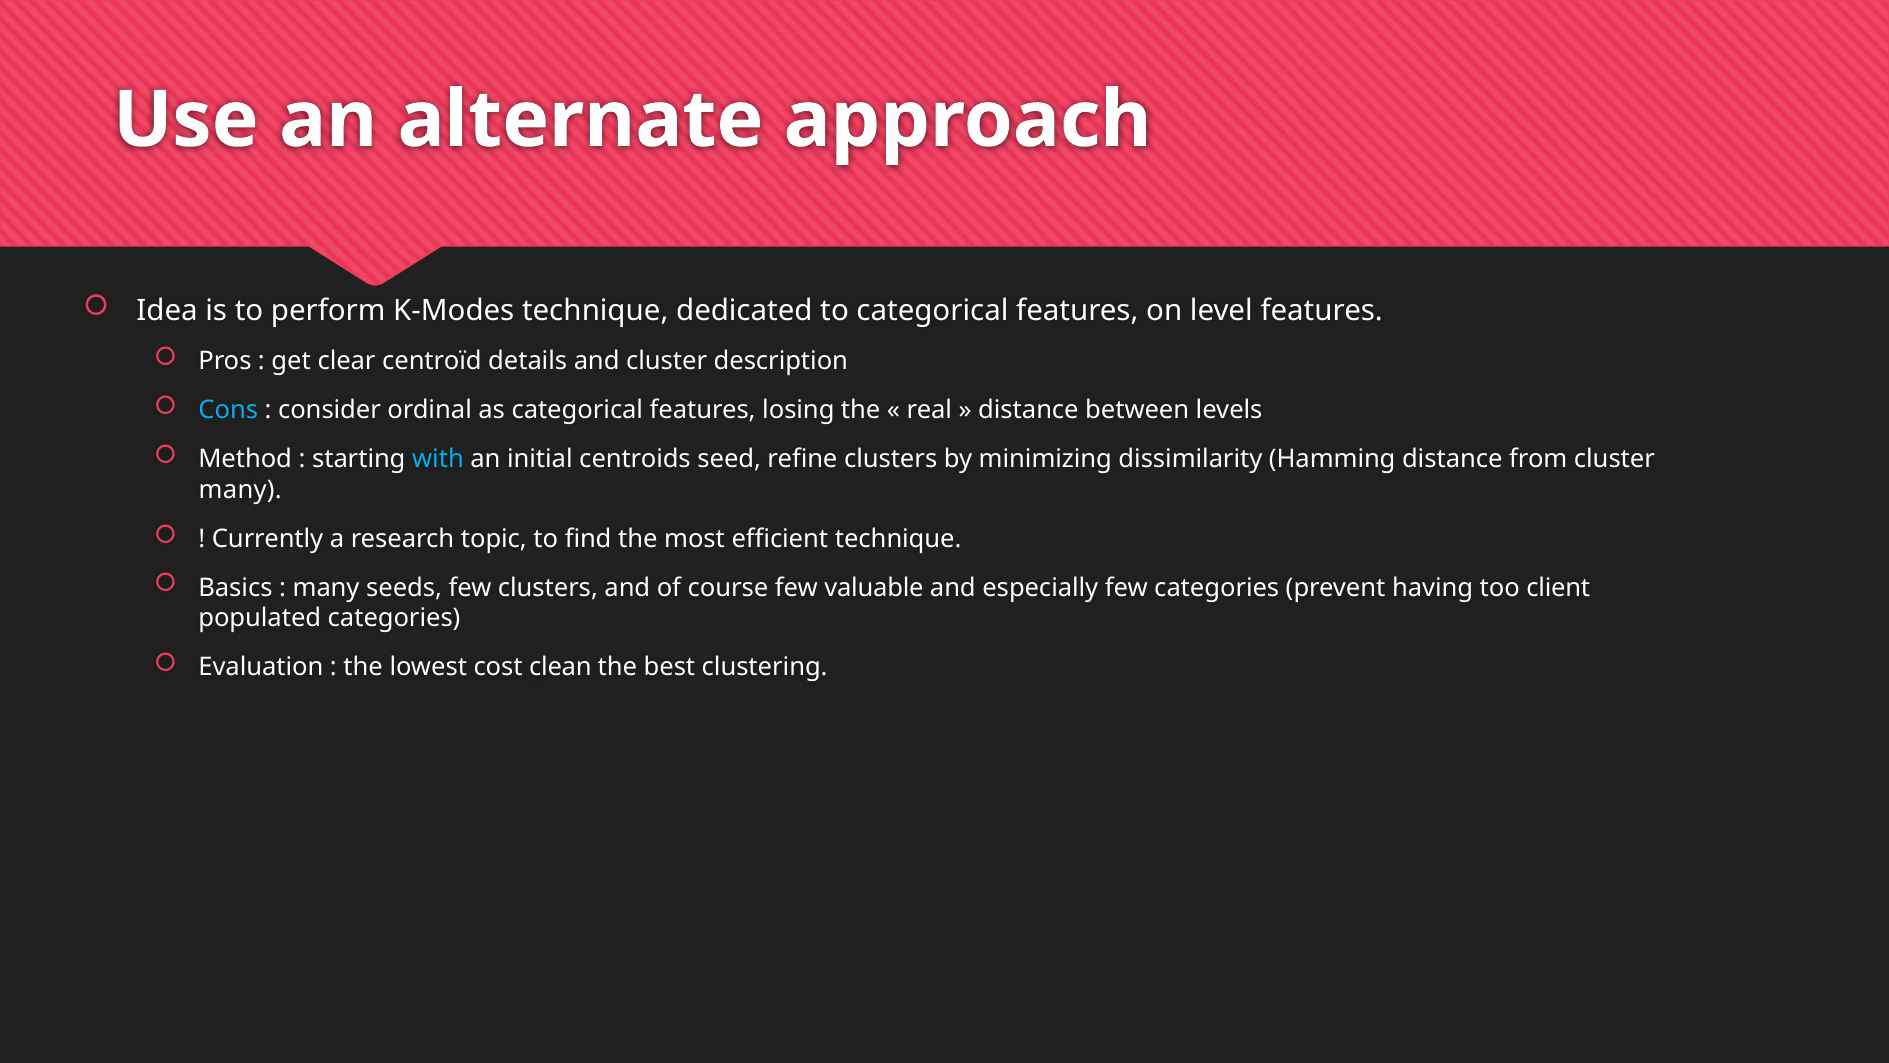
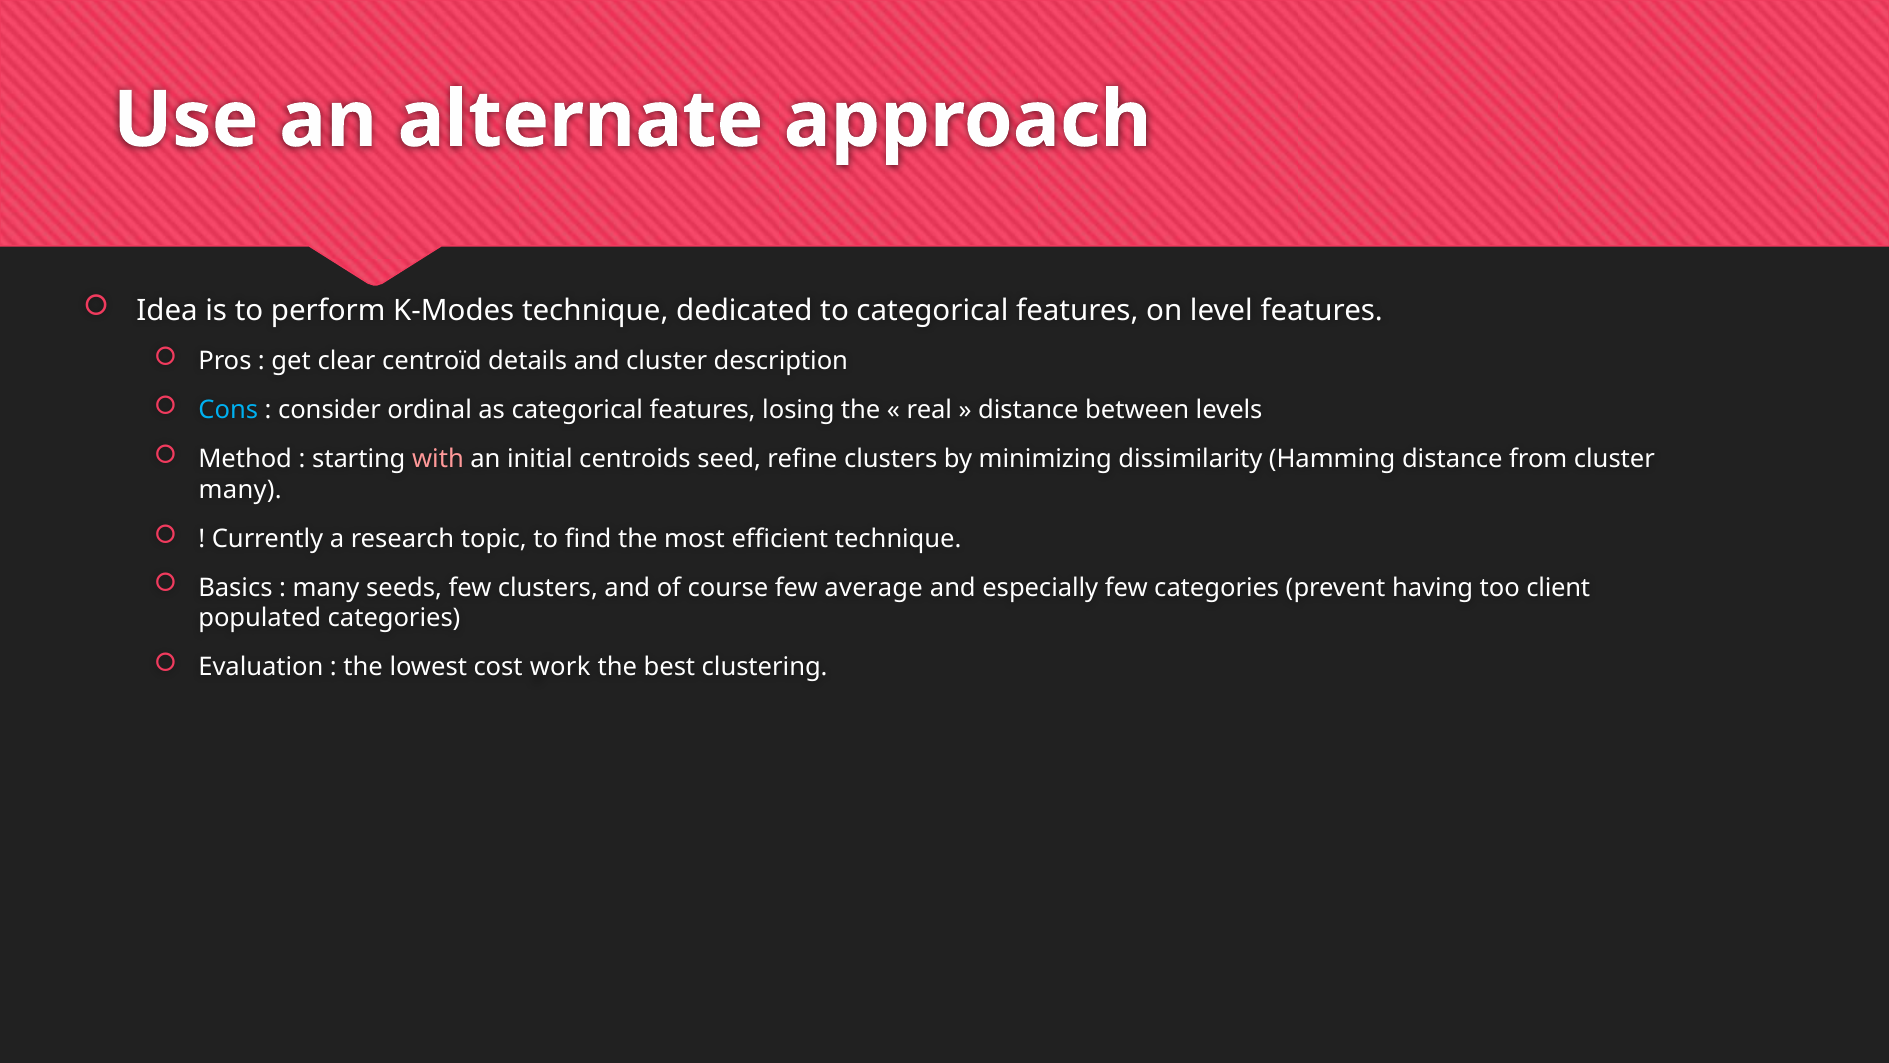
with colour: light blue -> pink
valuable: valuable -> average
clean: clean -> work
